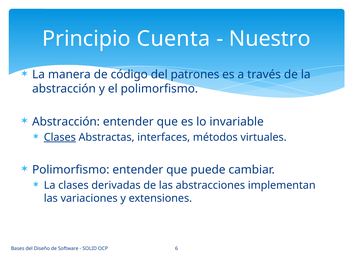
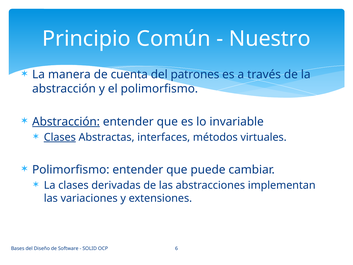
Cuenta: Cuenta -> Común
código: código -> cuenta
Abstracción at (66, 122) underline: none -> present
